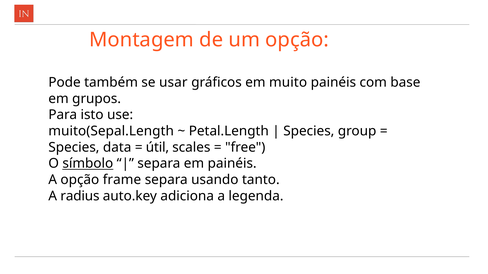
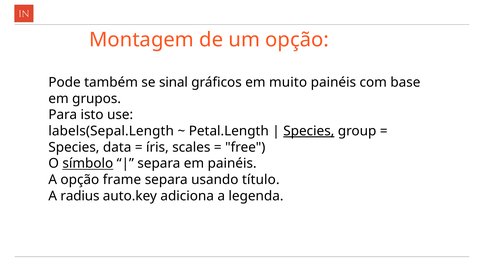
usar: usar -> sinal
muito(Sepal.Length: muito(Sepal.Length -> labels(Sepal.Length
Species at (309, 131) underline: none -> present
útil: útil -> íris
tanto: tanto -> título
